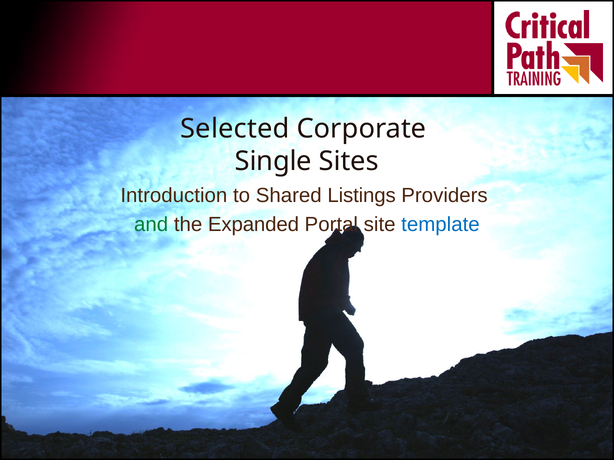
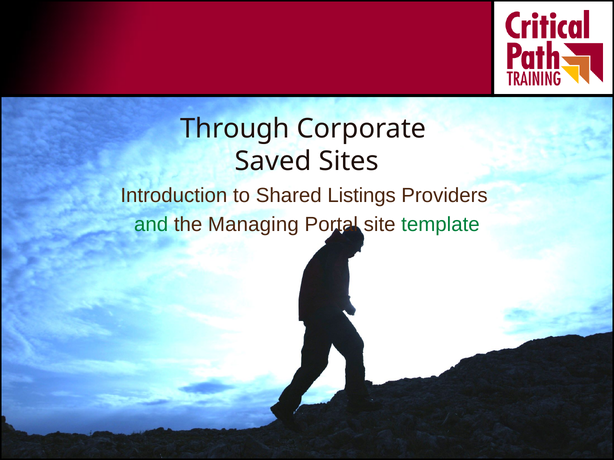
Selected: Selected -> Through
Single: Single -> Saved
Expanded: Expanded -> Managing
template colour: blue -> green
